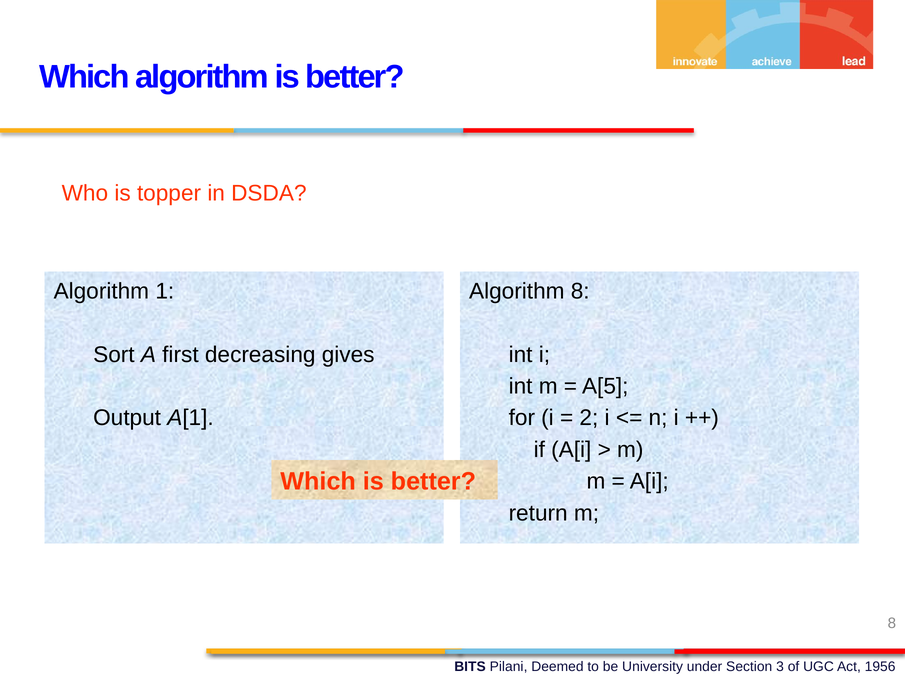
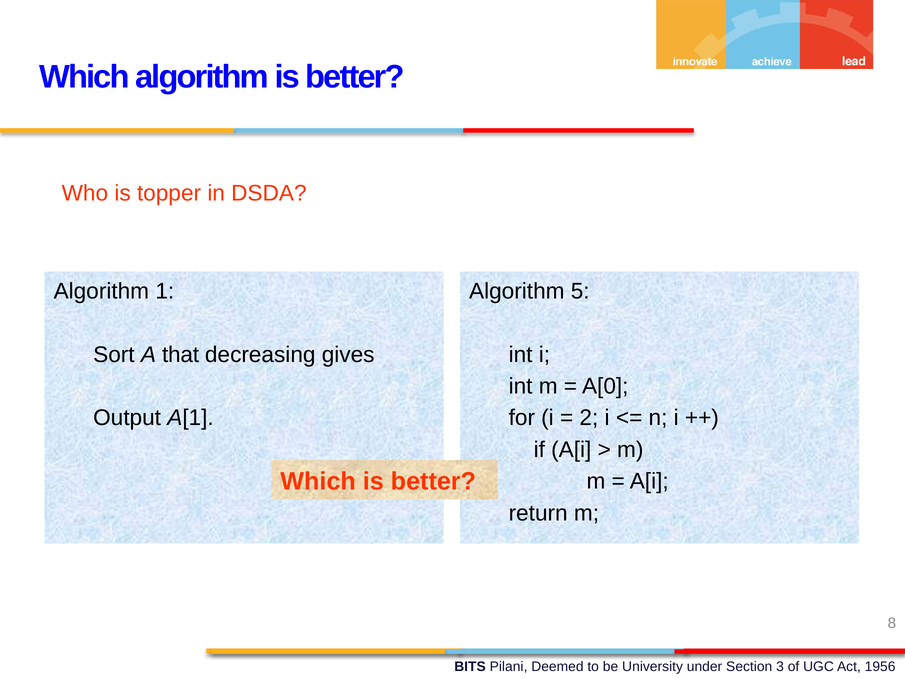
Algorithm 8: 8 -> 5
first: first -> that
A[5: A[5 -> A[0
